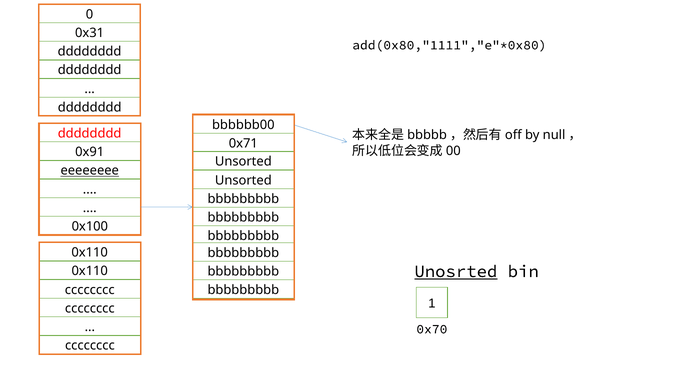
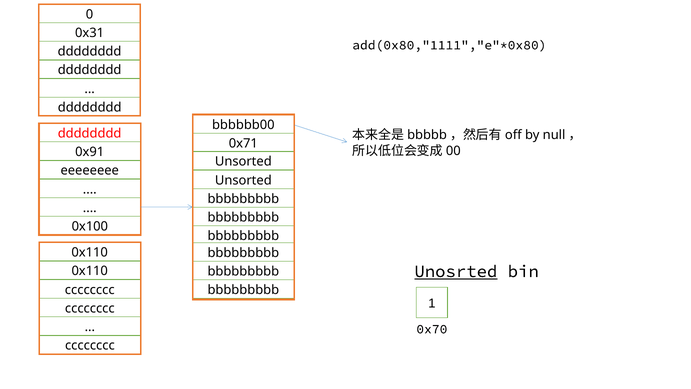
eeeeeeee underline: present -> none
